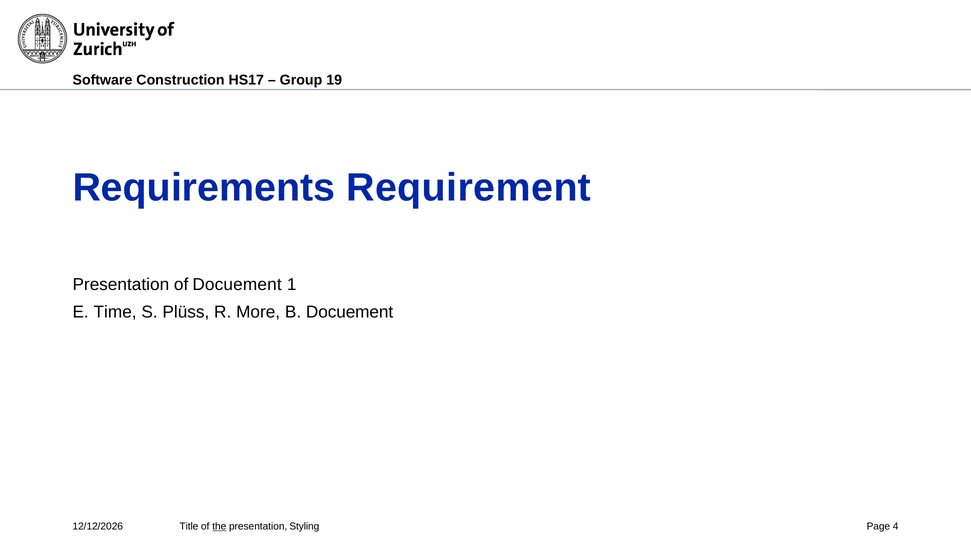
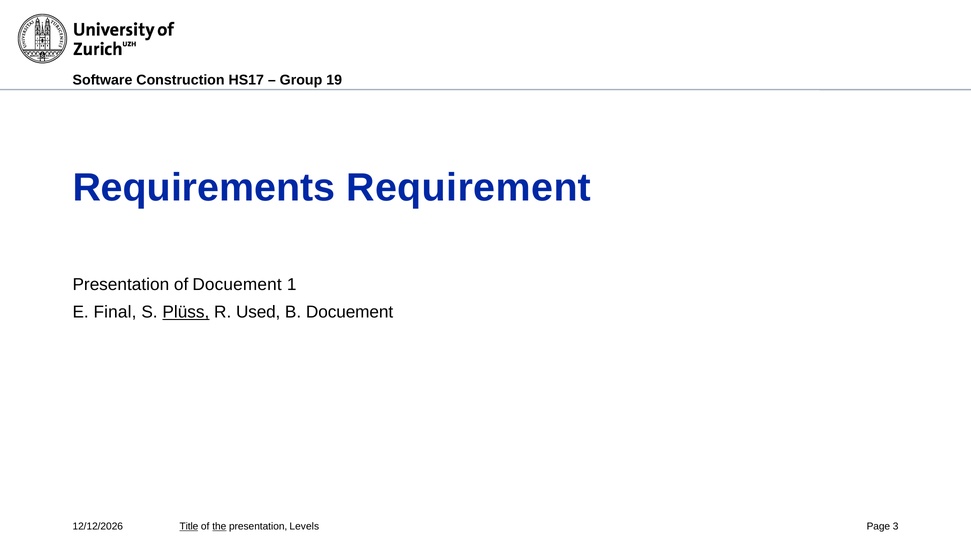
Time: Time -> Final
Plüss underline: none -> present
More: More -> Used
Title underline: none -> present
Styling: Styling -> Levels
4: 4 -> 3
